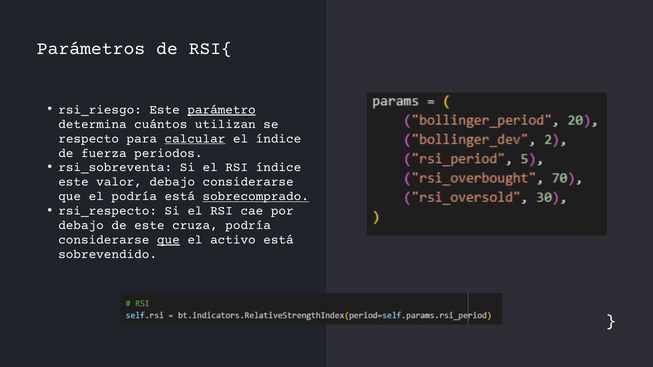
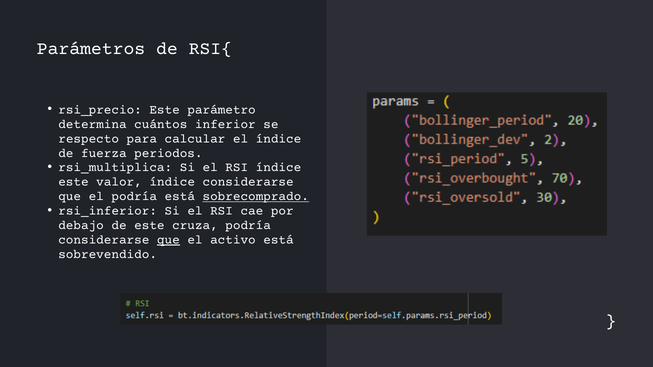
rsi_riesgo: rsi_riesgo -> rsi_precio
parámetro underline: present -> none
utilizan: utilizan -> inferior
calcular underline: present -> none
rsi_sobreventa: rsi_sobreventa -> rsi_multiplica
valor debajo: debajo -> índice
rsi_respecto: rsi_respecto -> rsi_inferior
